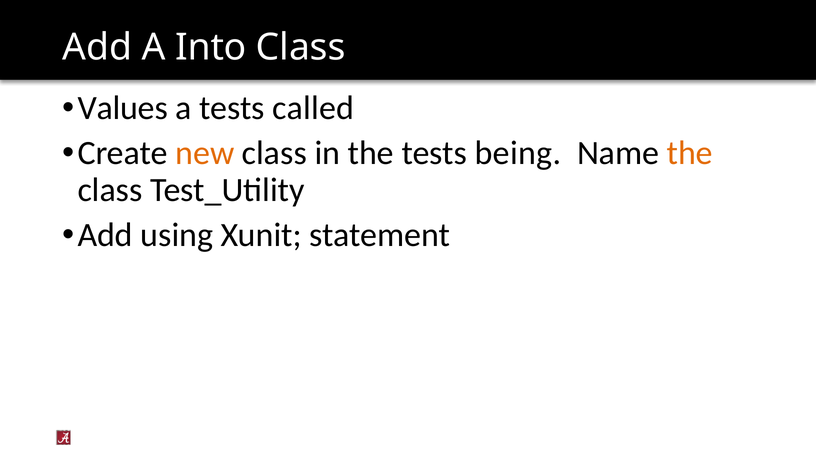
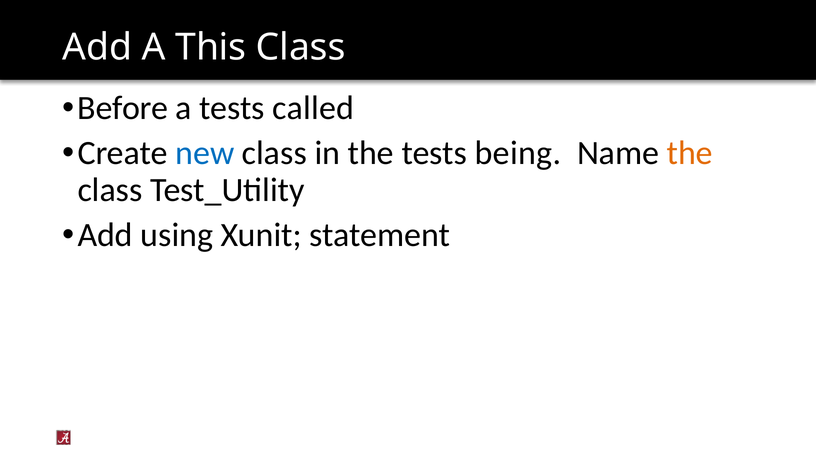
Into: Into -> This
Values: Values -> Before
new colour: orange -> blue
